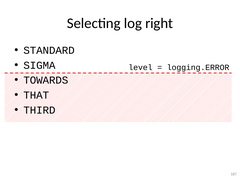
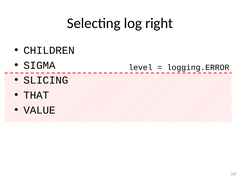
STANDARD: STANDARD -> CHILDREN
TOWARDS: TOWARDS -> SLICING
THIRD: THIRD -> VALUE
